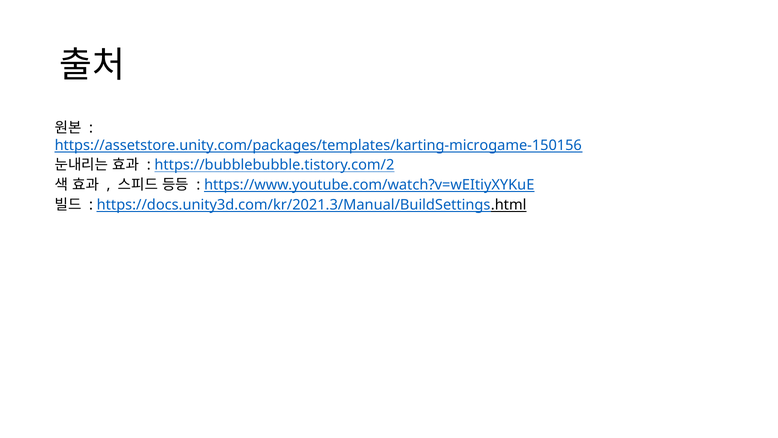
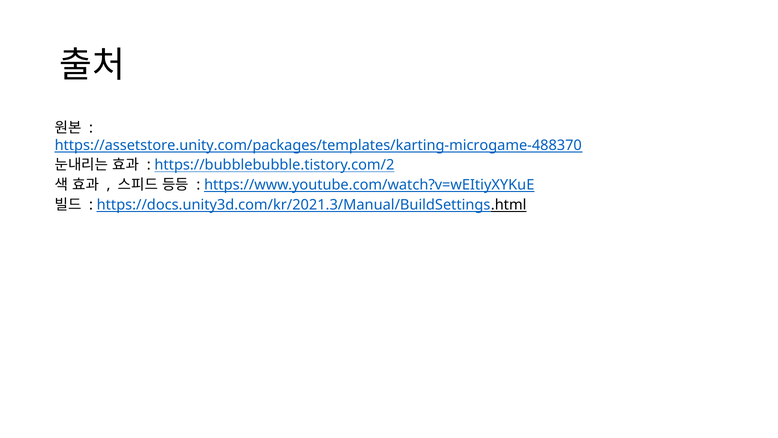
https://assetstore.unity.com/packages/templates/karting-microgame-150156: https://assetstore.unity.com/packages/templates/karting-microgame-150156 -> https://assetstore.unity.com/packages/templates/karting-microgame-488370
